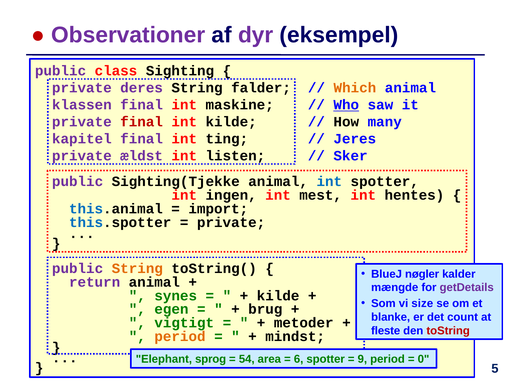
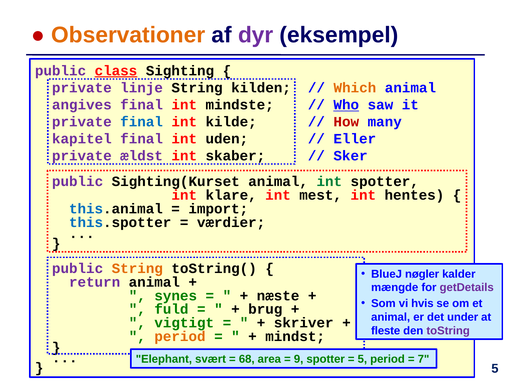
Observationer colour: purple -> orange
class underline: none -> present
deres: deres -> linje
falder: falder -> kilden
klassen: klassen -> angives
maskine: maskine -> mindste
final at (142, 122) colour: red -> blue
How colour: black -> red
ting: ting -> uden
Jeres: Jeres -> Eller
listen: listen -> skaber
Sighting(Tjekke: Sighting(Tjekke -> Sighting(Kurset
int at (329, 182) colour: blue -> green
ingen: ingen -> klare
private at (231, 223): private -> værdier
kilde at (278, 296): kilde -> næste
size: size -> hvis
egen: egen -> fuld
blanke at (391, 317): blanke -> animal
count: count -> under
metoder: metoder -> skriver
toString colour: red -> purple
sprog: sprog -> svært
54: 54 -> 68
6: 6 -> 9
9 at (362, 359): 9 -> 5
0: 0 -> 7
